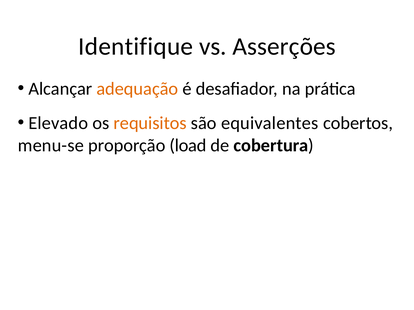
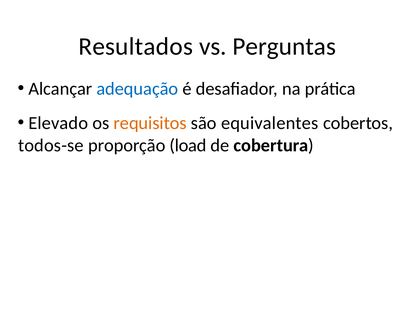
Identifique: Identifique -> Resultados
Asserções: Asserções -> Perguntas
adequação colour: orange -> blue
menu-se: menu-se -> todos-se
